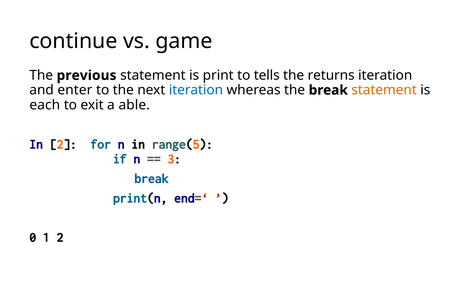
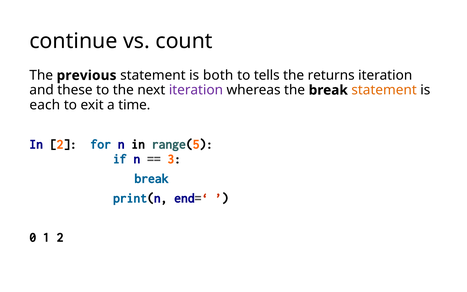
game: game -> count
print: print -> both
enter: enter -> these
iteration at (196, 90) colour: blue -> purple
able: able -> time
